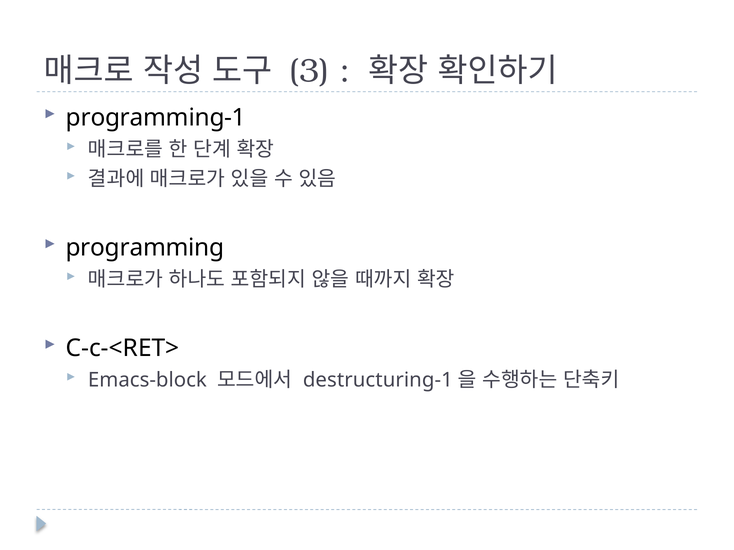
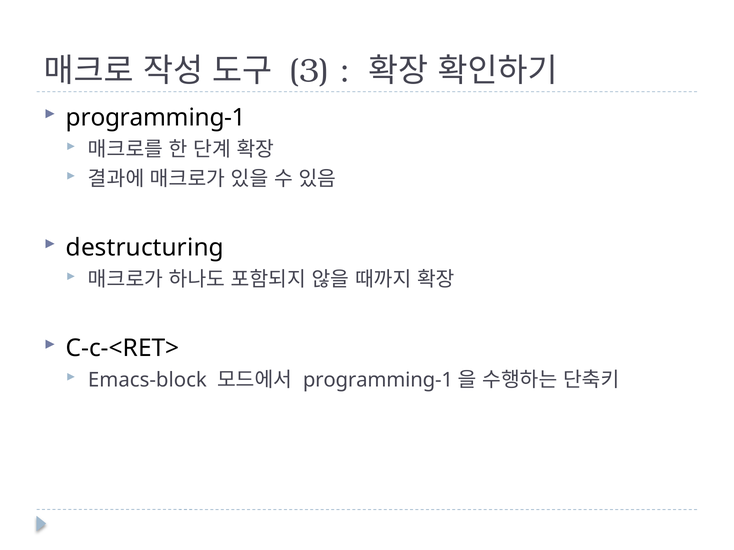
programming: programming -> destructuring
destructuring-1 at (378, 380): destructuring-1 -> programming-1
